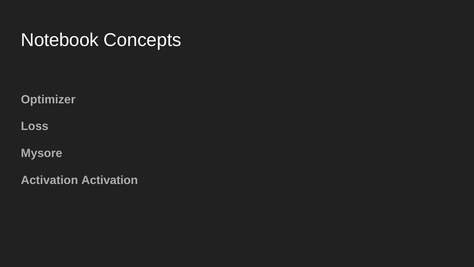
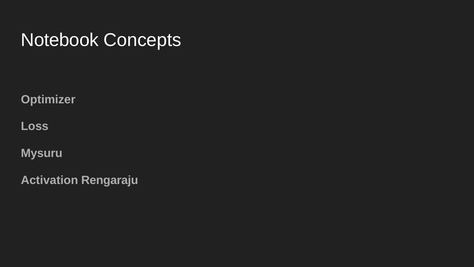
Mysore: Mysore -> Mysuru
Activation Activation: Activation -> Rengaraju
